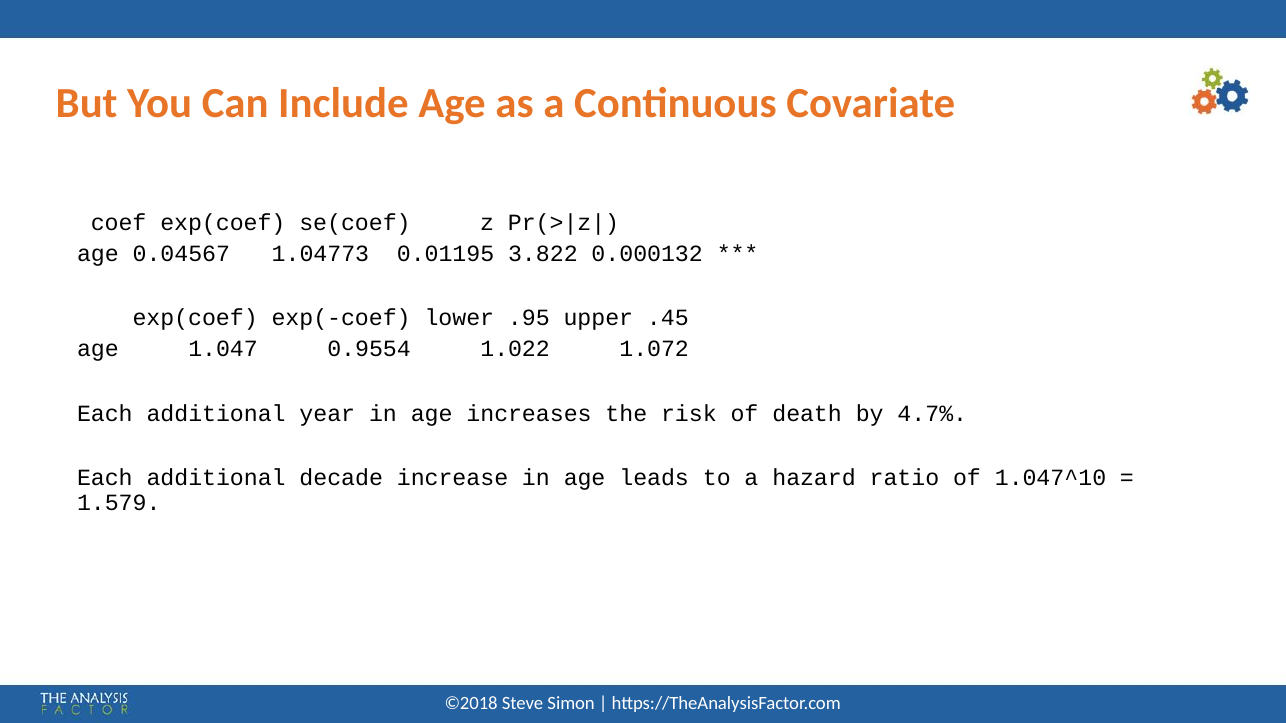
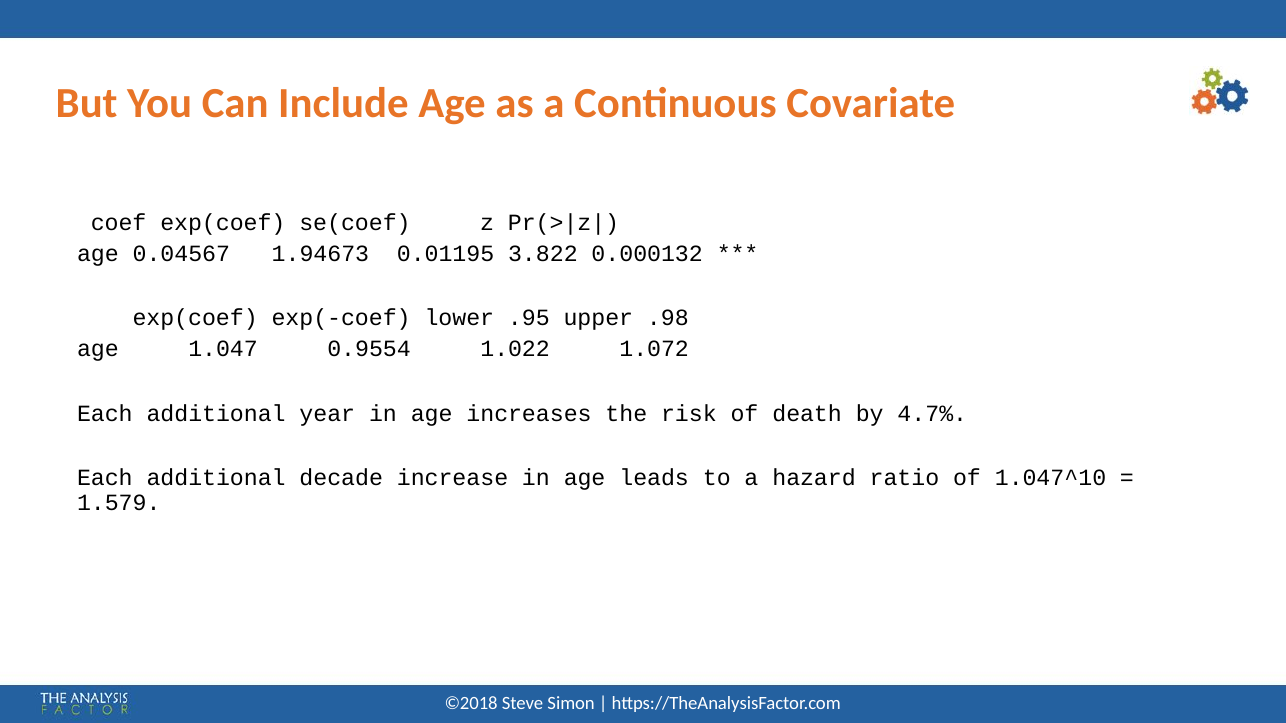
1.04773: 1.04773 -> 1.94673
.45: .45 -> .98
